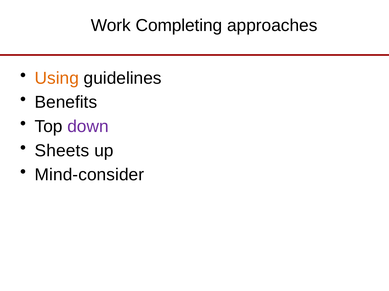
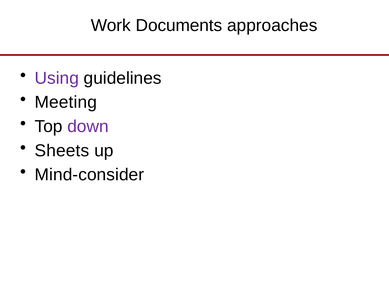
Completing: Completing -> Documents
Using colour: orange -> purple
Benefits: Benefits -> Meeting
